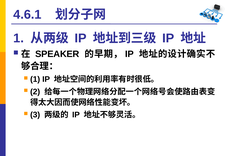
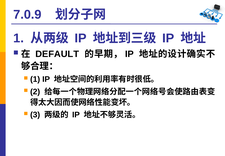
4.6.1: 4.6.1 -> 7.0.9
SPEAKER: SPEAKER -> DEFAULT
